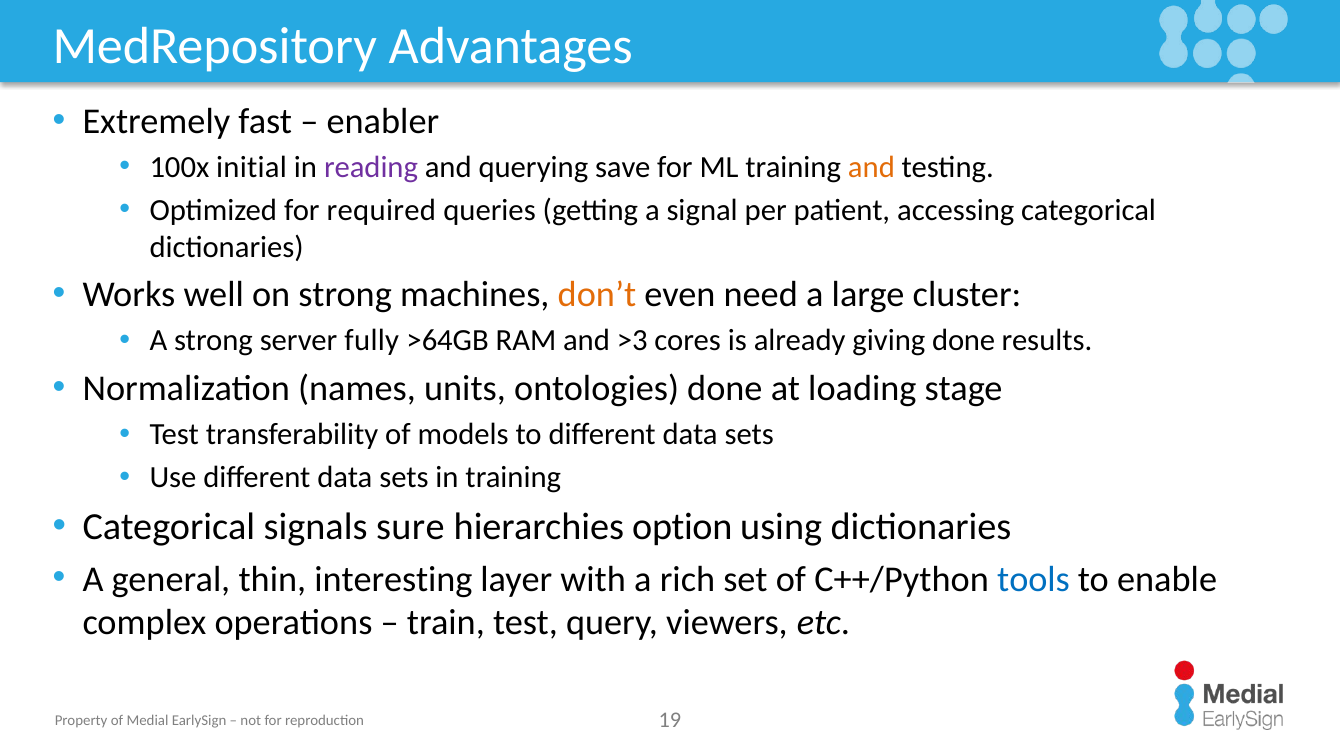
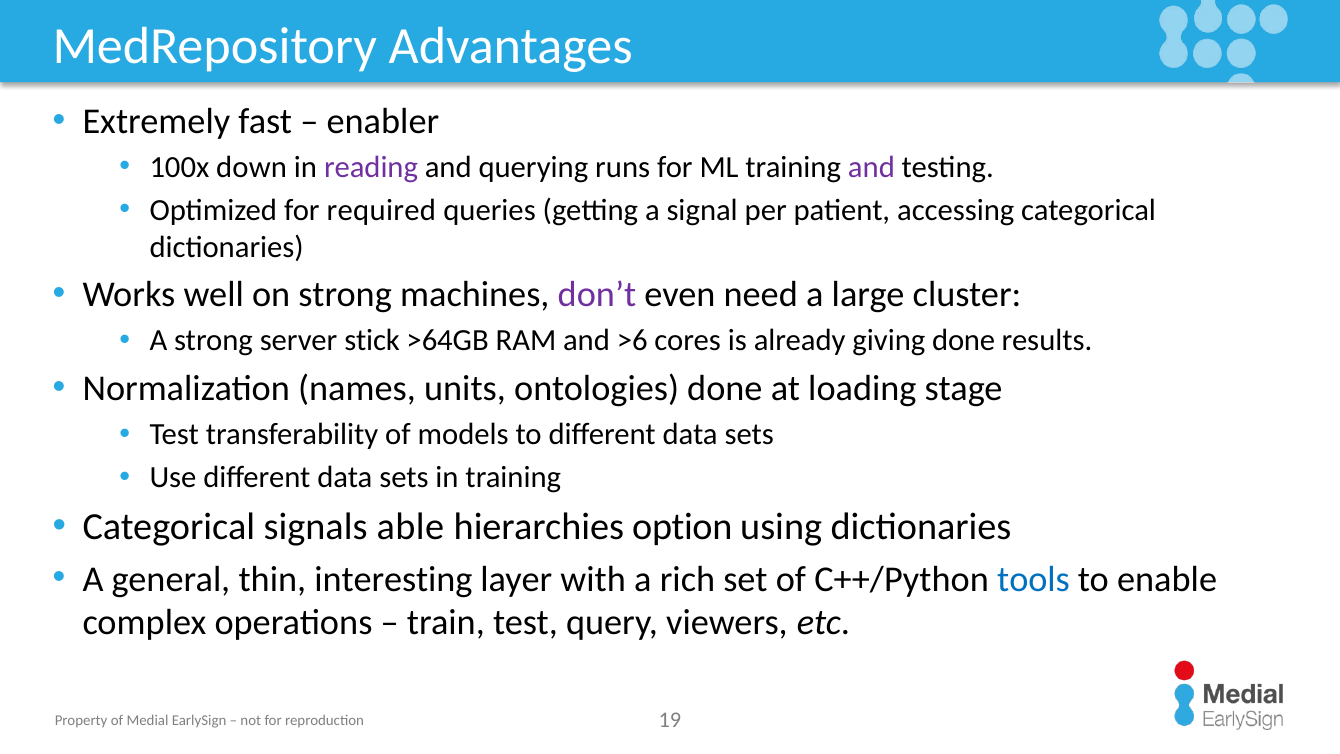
initial: initial -> down
save: save -> runs
and at (871, 167) colour: orange -> purple
don’t colour: orange -> purple
fully: fully -> stick
>3: >3 -> >6
sure: sure -> able
